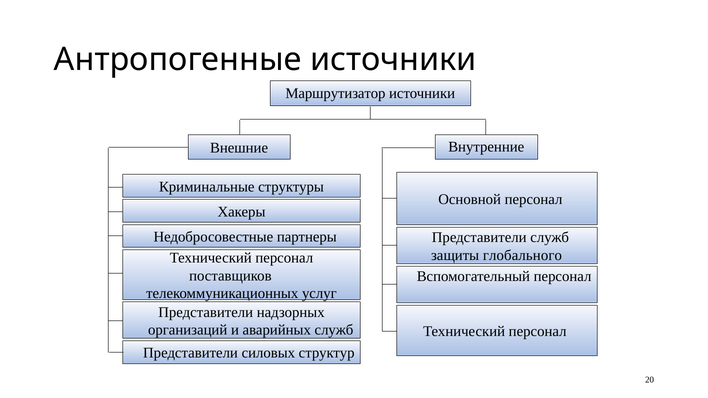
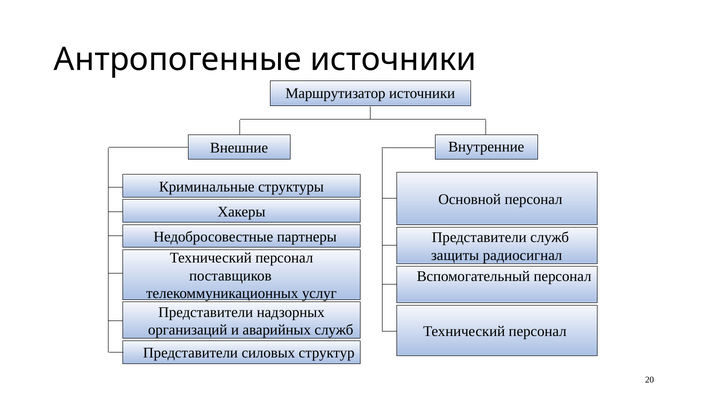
глобального: глобального -> радиосигнал
